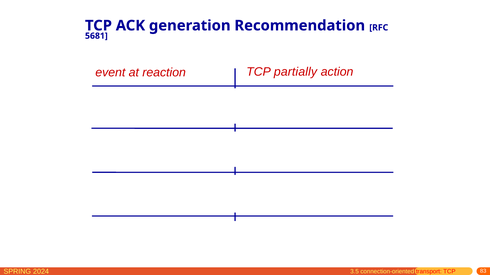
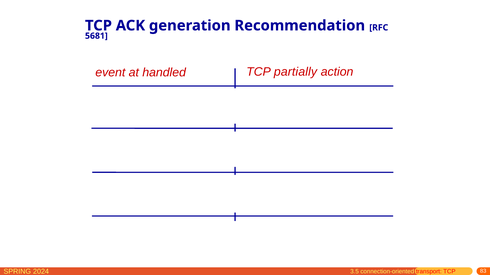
reaction: reaction -> handled
